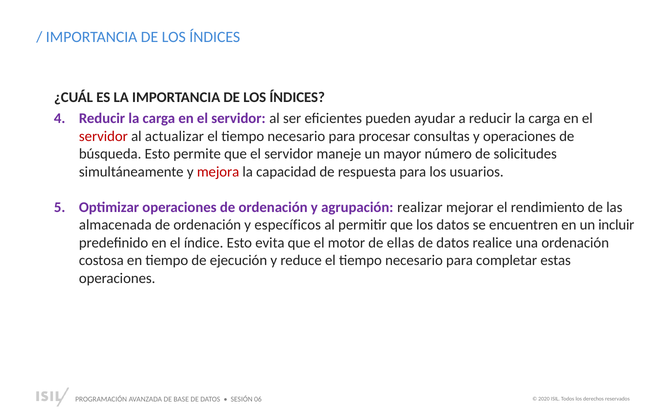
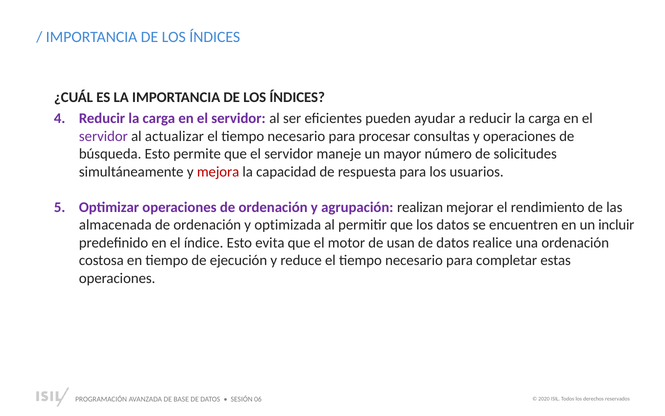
servidor at (103, 136) colour: red -> purple
realizar: realizar -> realizan
específicos: específicos -> optimizada
ellas: ellas -> usan
